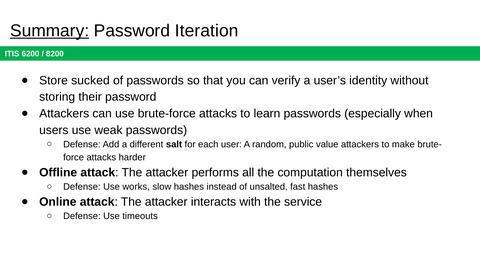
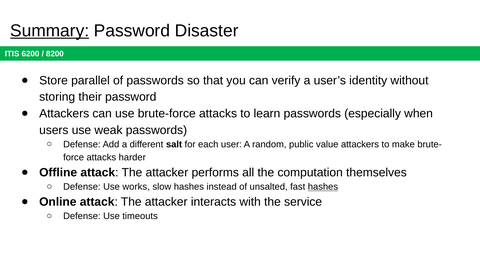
Iteration: Iteration -> Disaster
sucked: sucked -> parallel
hashes at (323, 187) underline: none -> present
